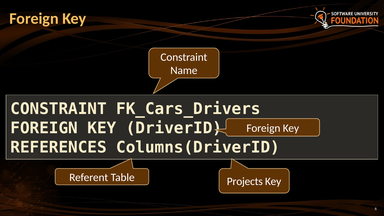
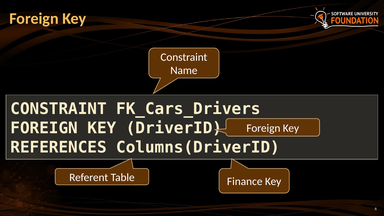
Projects: Projects -> Finance
